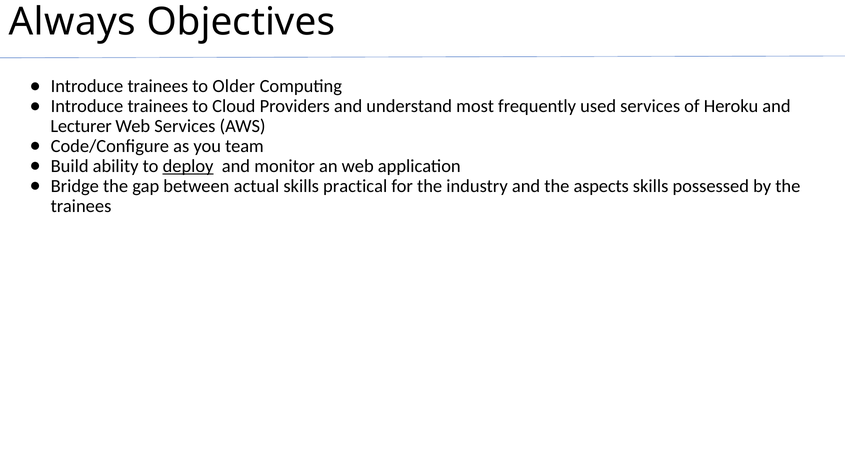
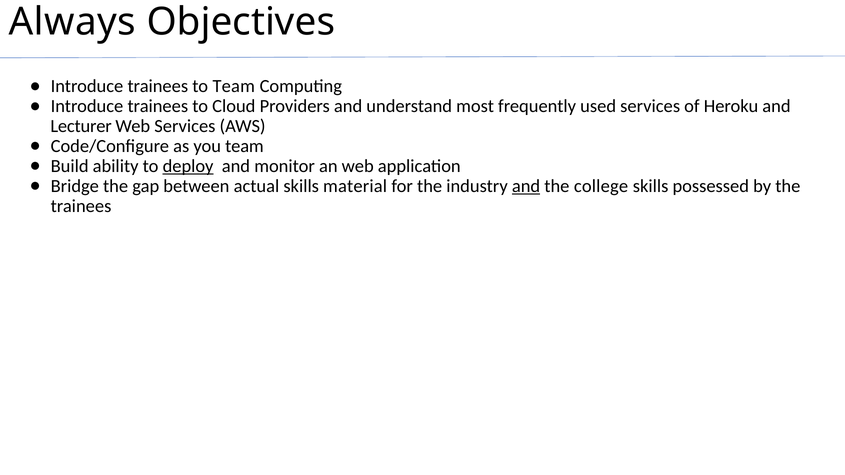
to Older: Older -> Team
practical: practical -> material
and at (526, 186) underline: none -> present
aspects: aspects -> college
